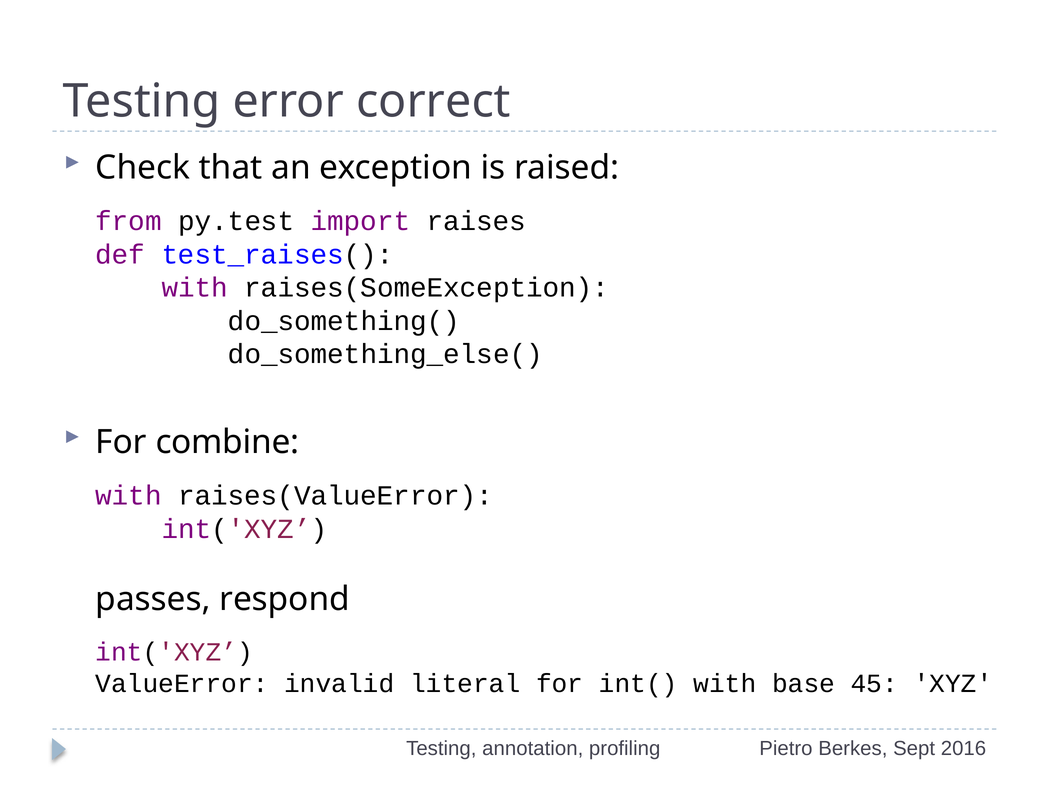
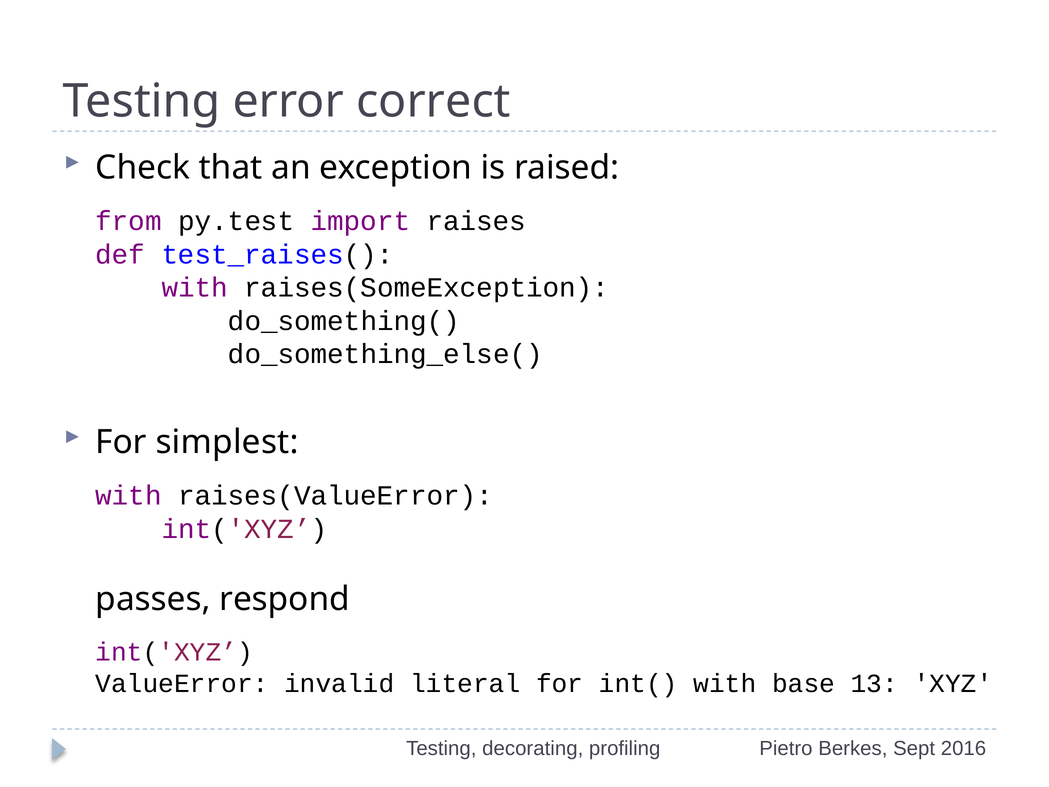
combine: combine -> simplest
45: 45 -> 13
annotation: annotation -> decorating
